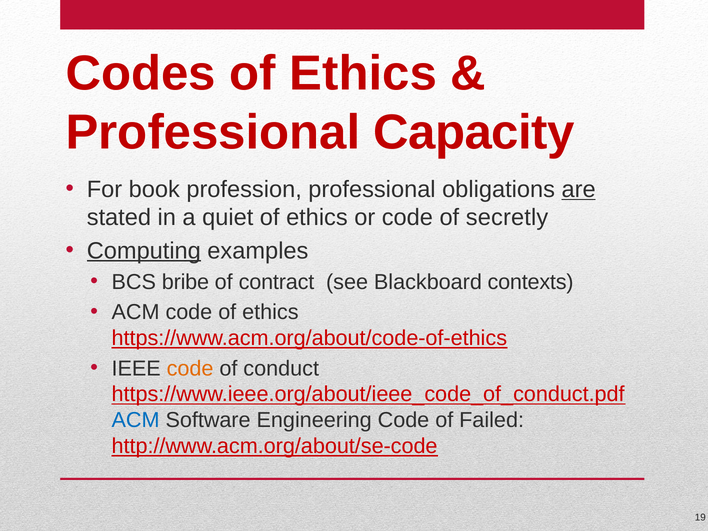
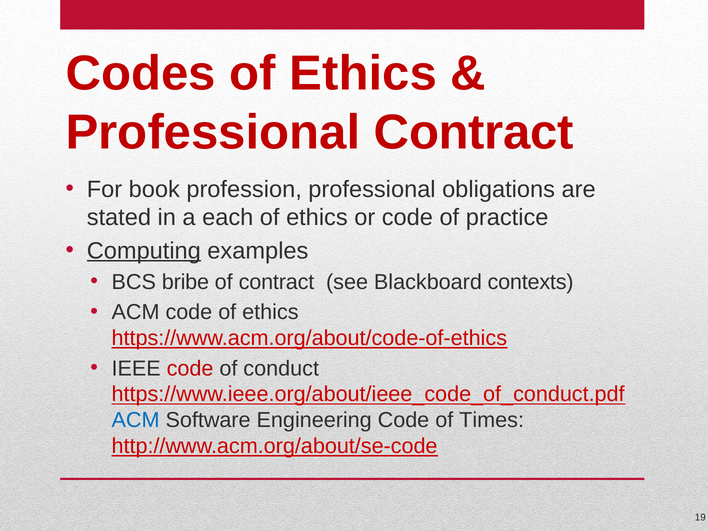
Professional Capacity: Capacity -> Contract
are underline: present -> none
quiet: quiet -> each
secretly: secretly -> practice
code at (190, 368) colour: orange -> red
Failed: Failed -> Times
